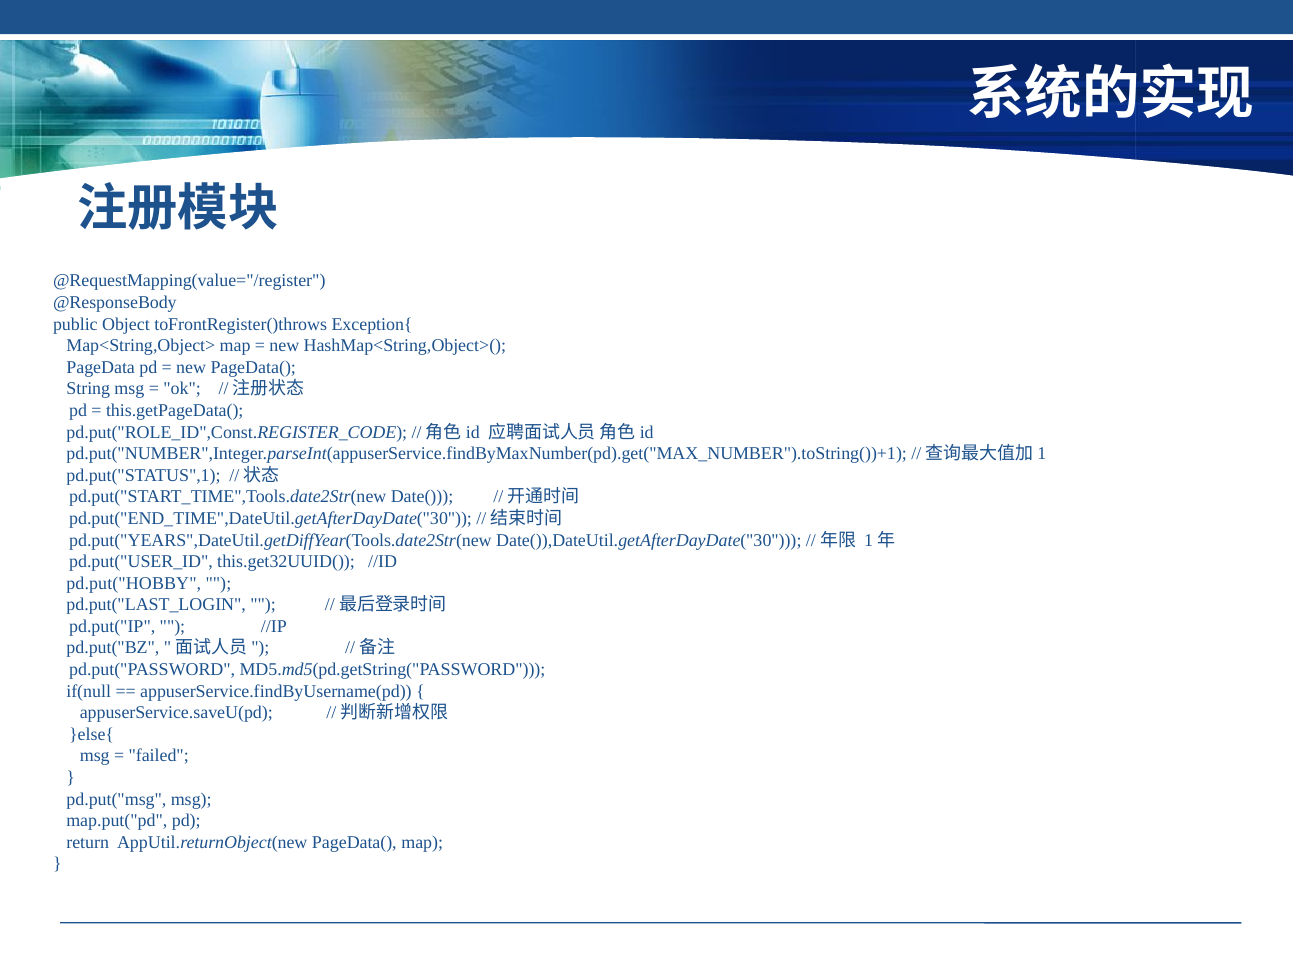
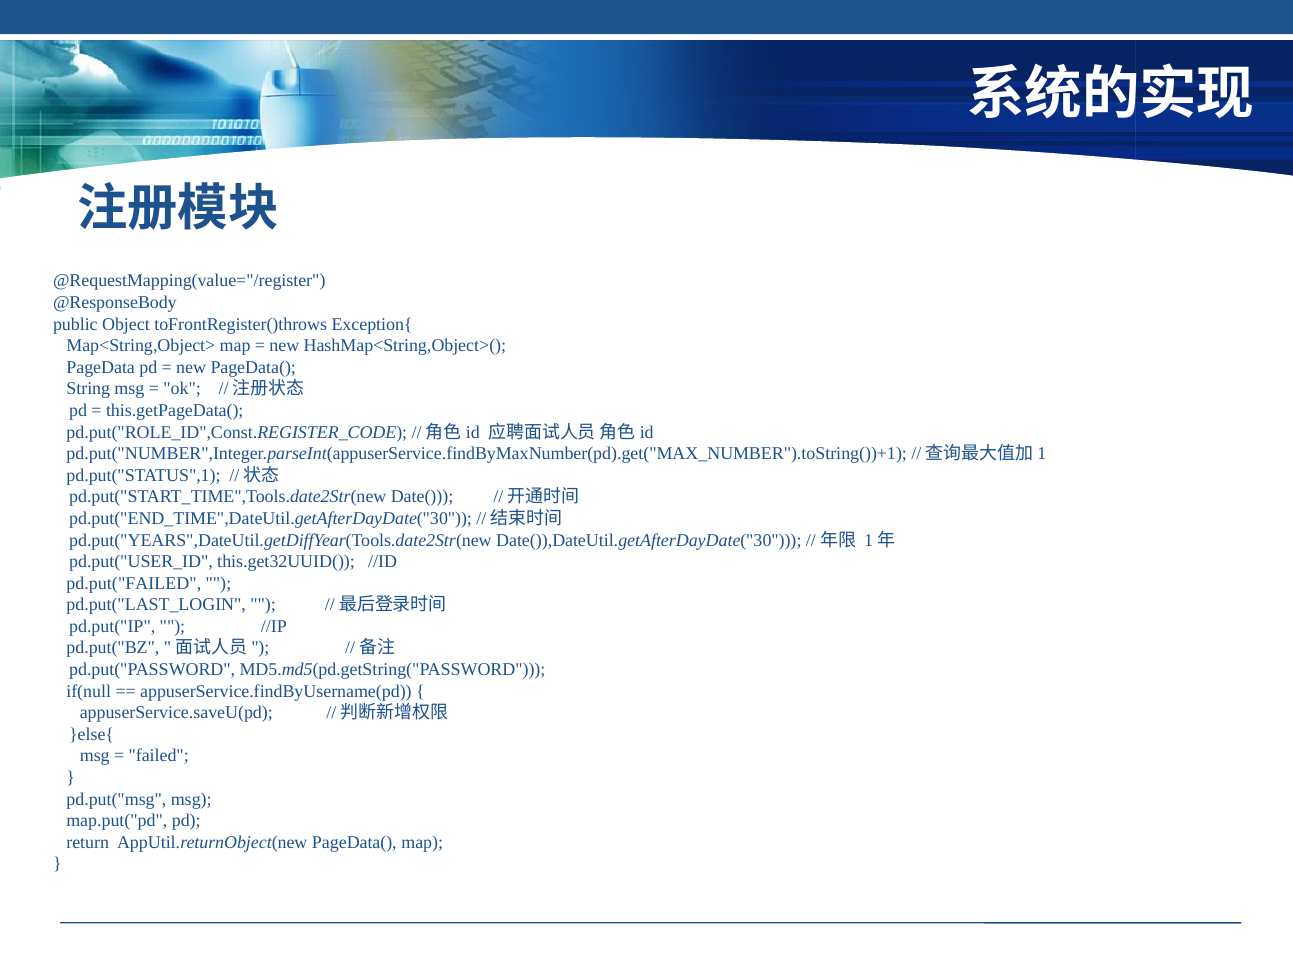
pd.put("HOBBY: pd.put("HOBBY -> pd.put("FAILED
